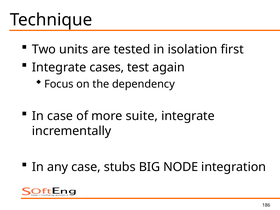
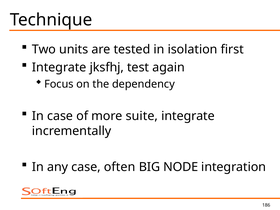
cases: cases -> jksfhj
stubs: stubs -> often
